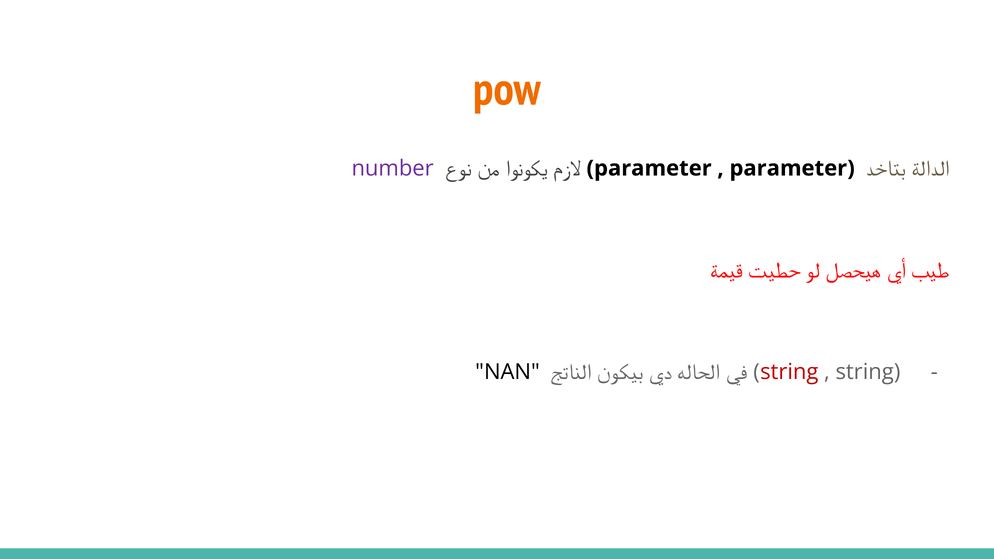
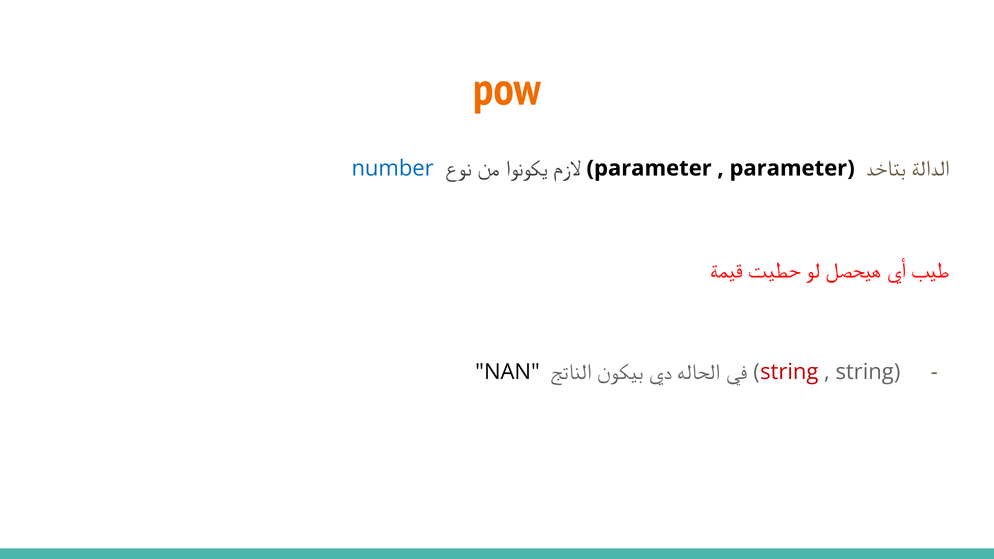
number colour: purple -> blue
